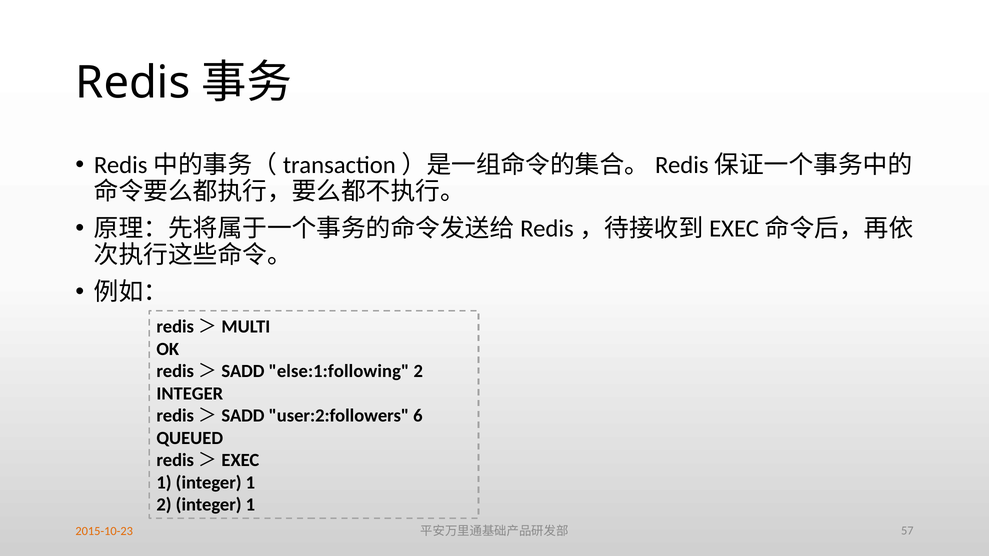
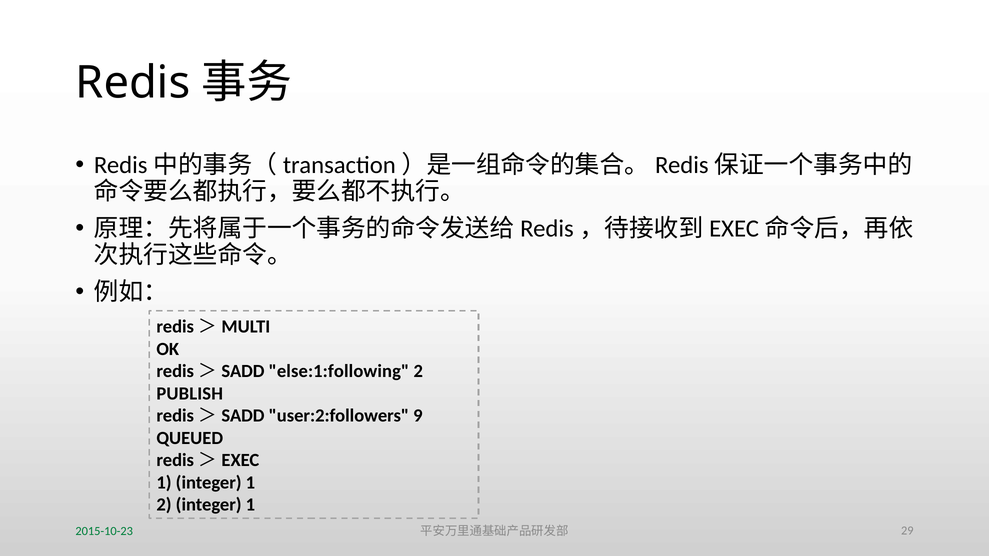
INTEGER at (190, 394): INTEGER -> PUBLISH
6: 6 -> 9
2015-10-23 colour: orange -> green
57: 57 -> 29
